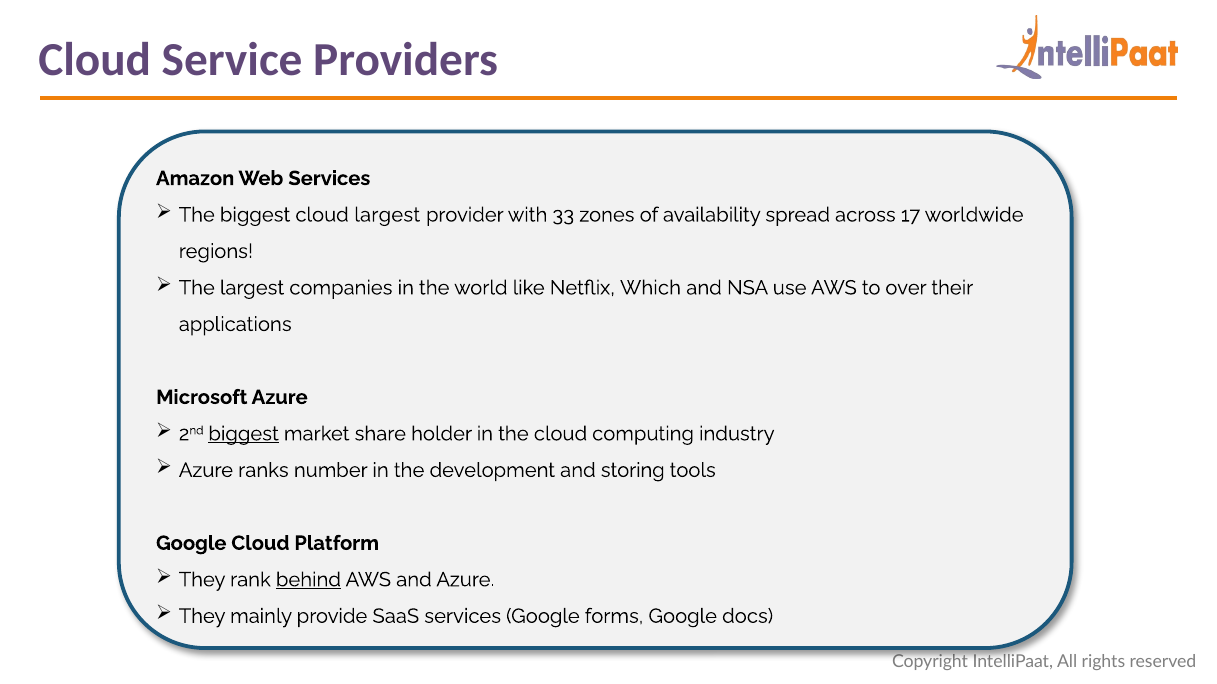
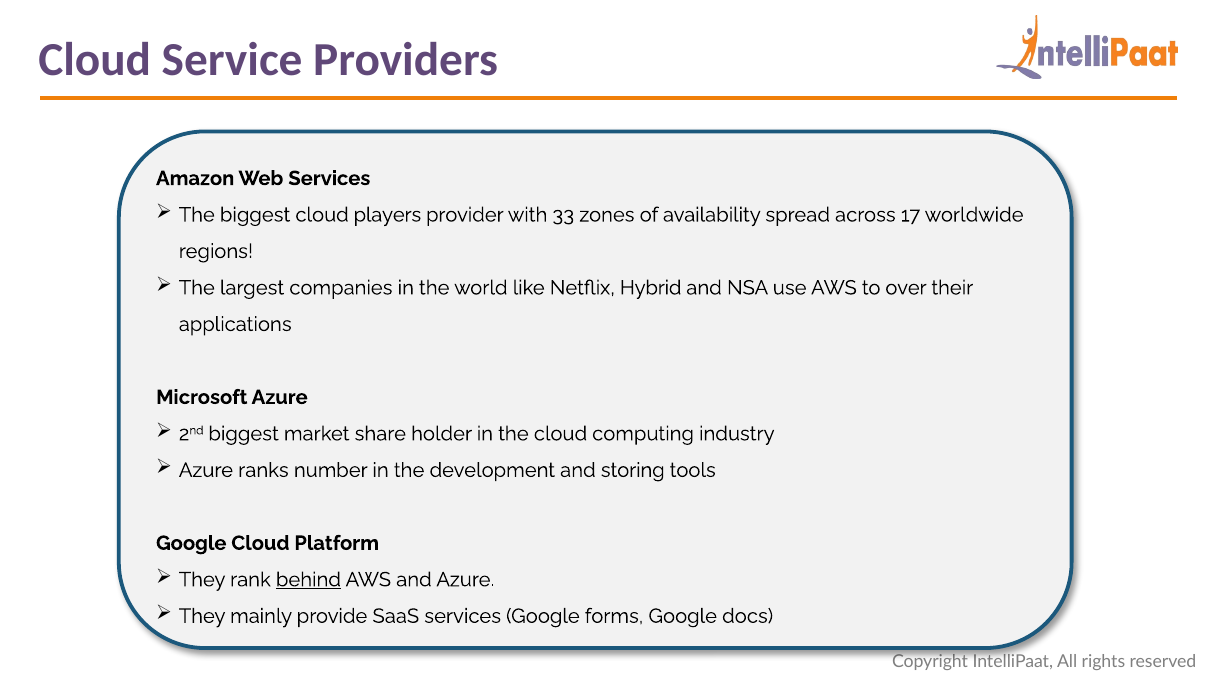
cloud largest: largest -> players
Which: Which -> Hybrid
biggest at (244, 434) underline: present -> none
